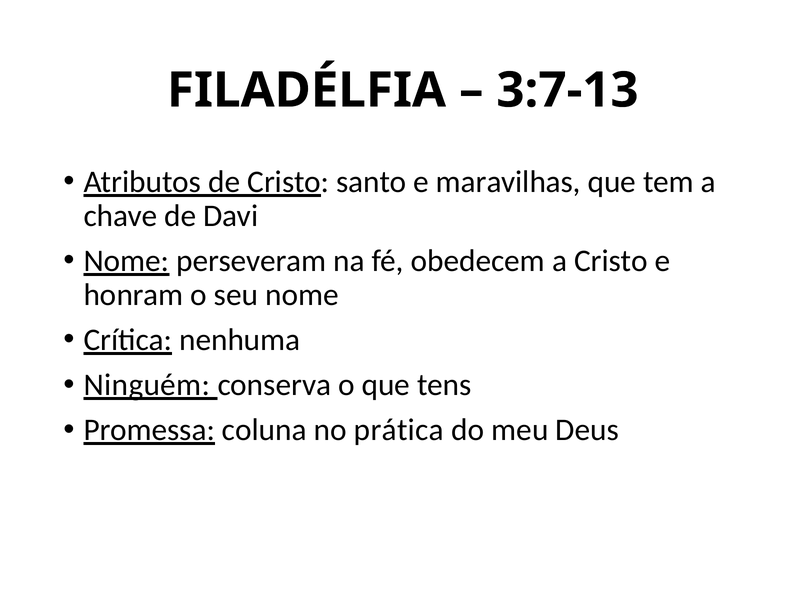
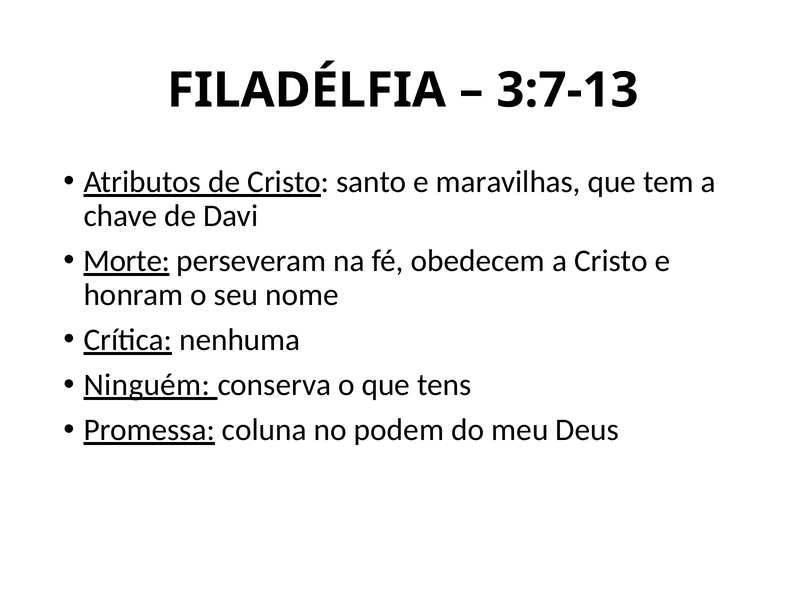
Nome at (126, 261): Nome -> Morte
prática: prática -> podem
